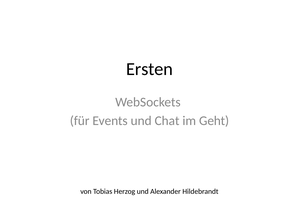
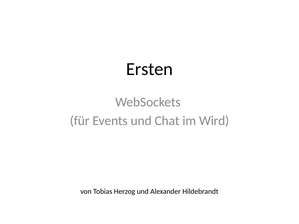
Geht: Geht -> Wird
